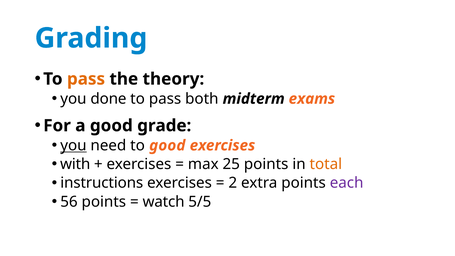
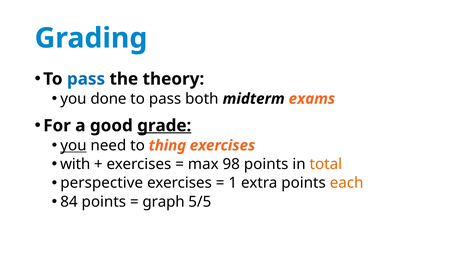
pass at (86, 79) colour: orange -> blue
grade underline: none -> present
to good: good -> thing
25: 25 -> 98
instructions: instructions -> perspective
2: 2 -> 1
each colour: purple -> orange
56: 56 -> 84
watch: watch -> graph
